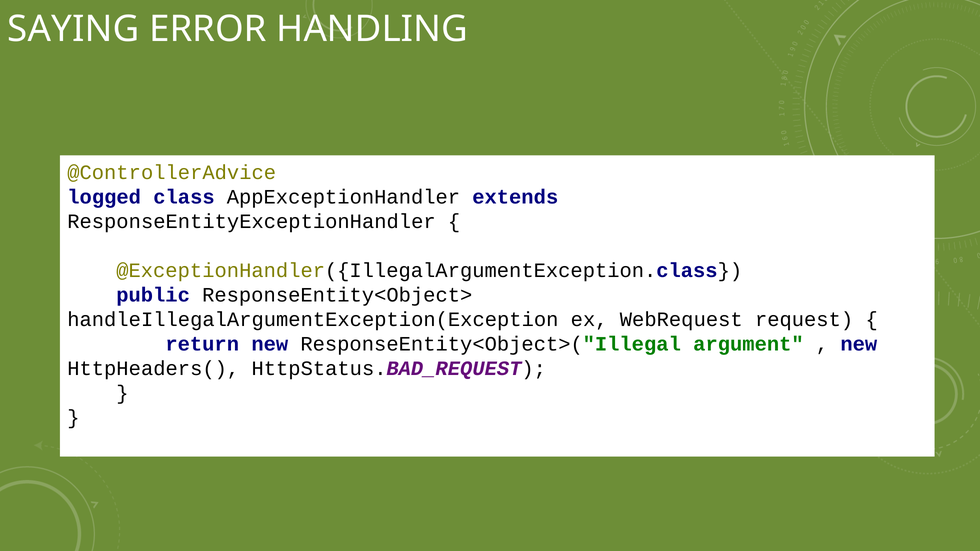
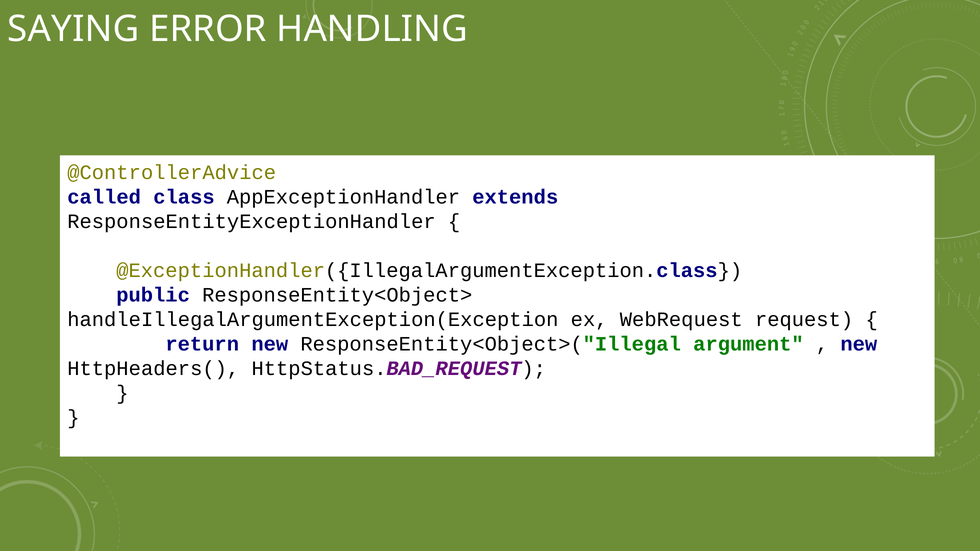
logged: logged -> called
